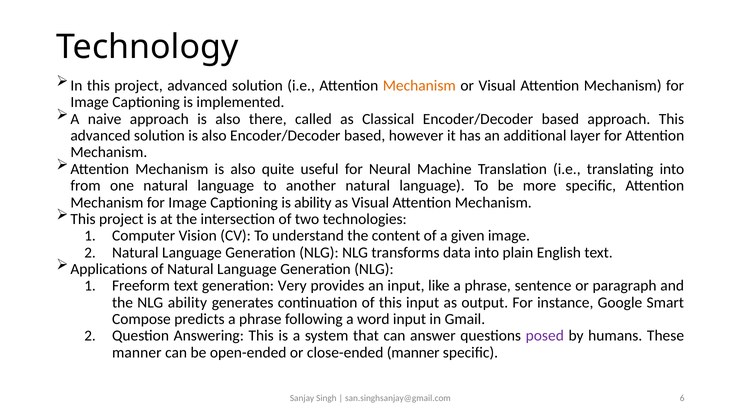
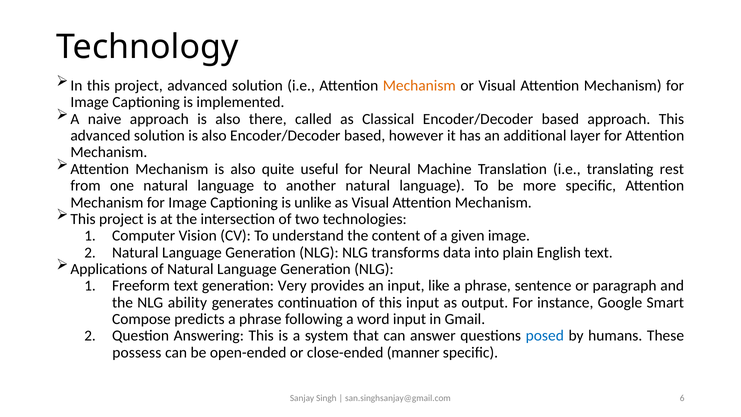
translating into: into -> rest
is ability: ability -> unlike
posed colour: purple -> blue
manner at (137, 352): manner -> possess
